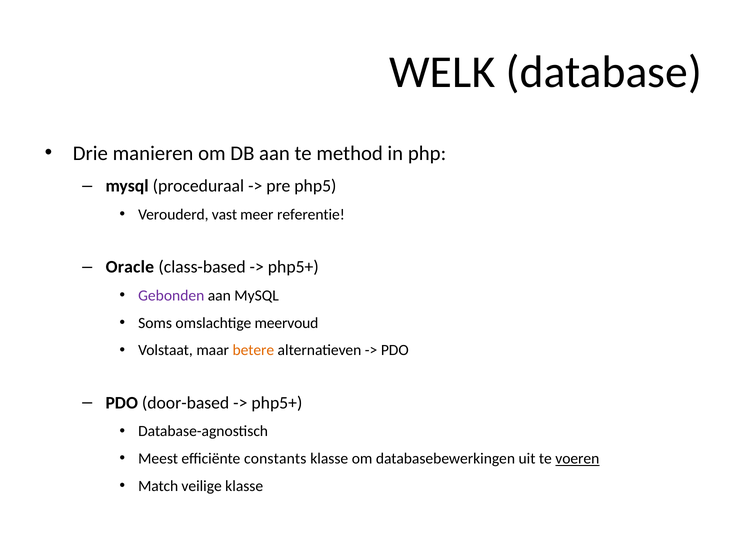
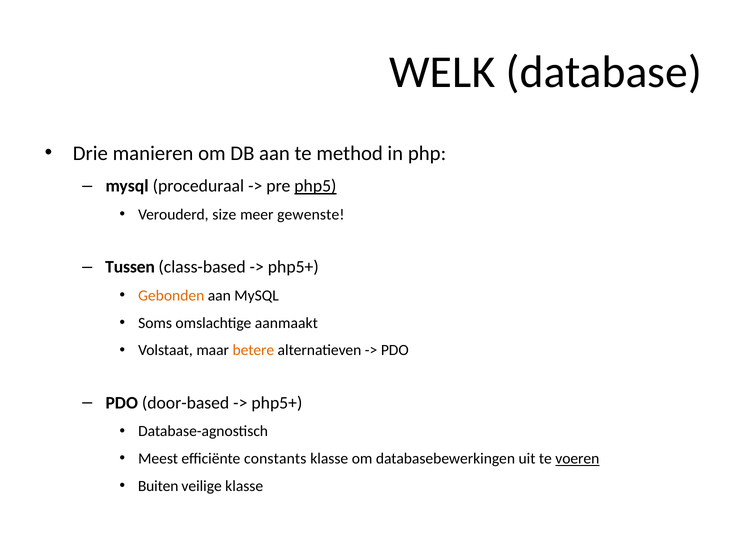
php5 underline: none -> present
vast: vast -> size
referentie: referentie -> gewenste
Oracle: Oracle -> Tussen
Gebonden colour: purple -> orange
meervoud: meervoud -> aanmaakt
Match: Match -> Buiten
